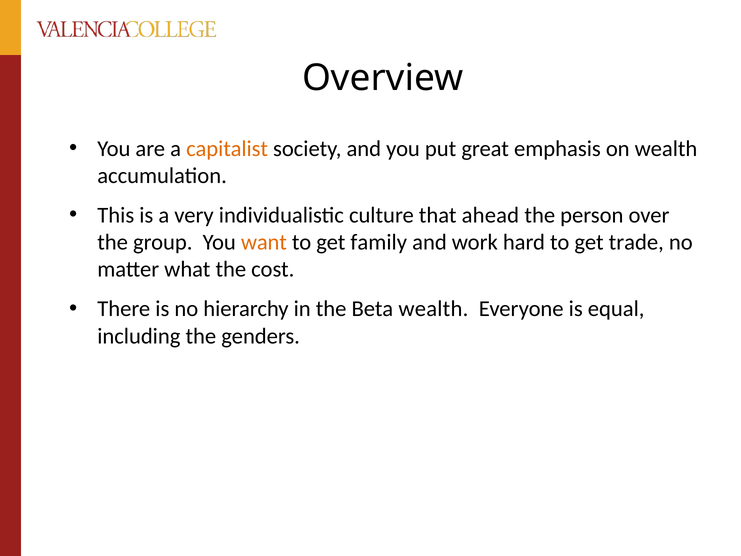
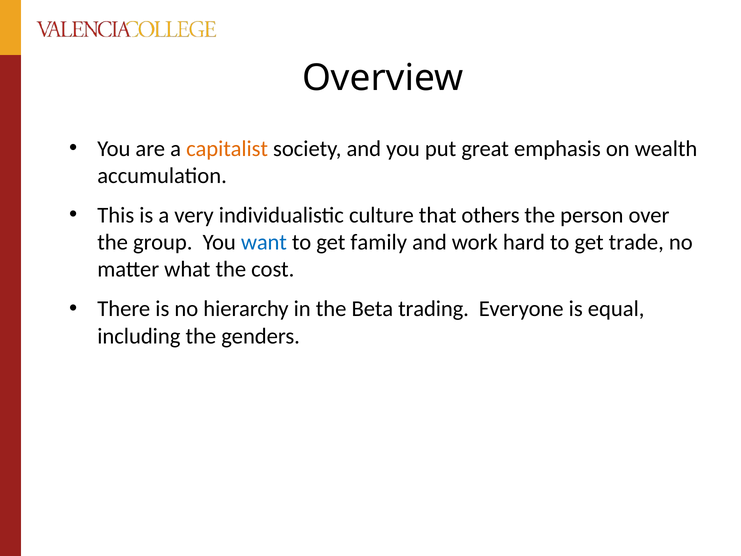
ahead: ahead -> others
want colour: orange -> blue
Beta wealth: wealth -> trading
